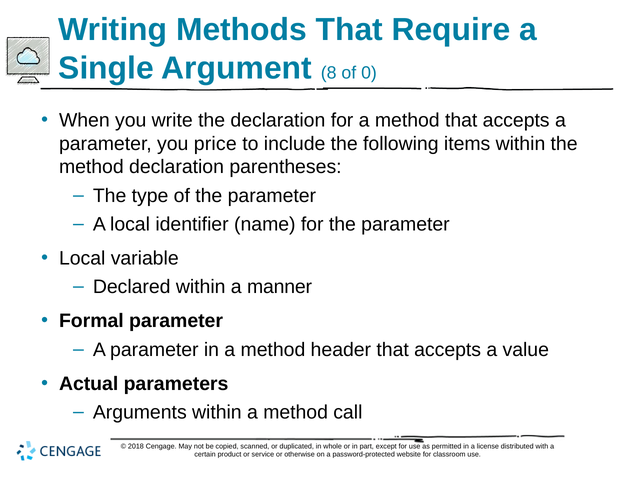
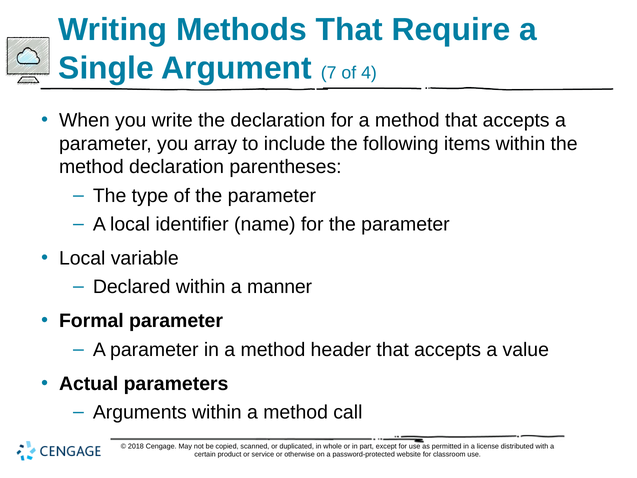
8: 8 -> 7
0: 0 -> 4
price: price -> array
